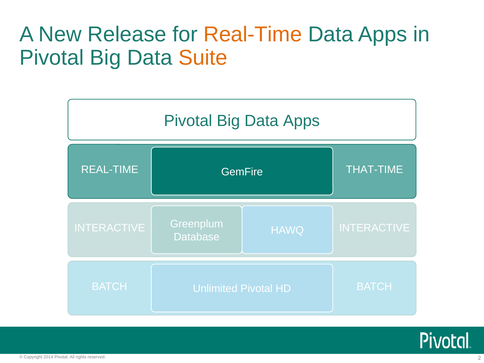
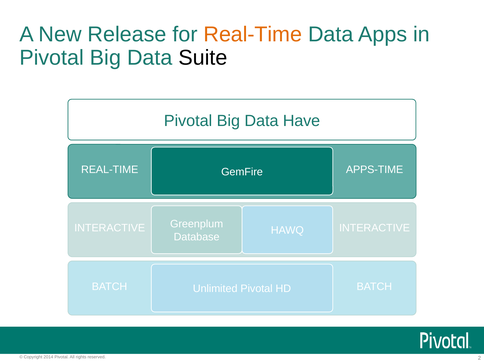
Suite colour: orange -> black
Big Data Apps: Apps -> Have
THAT-TIME: THAT-TIME -> APPS-TIME
